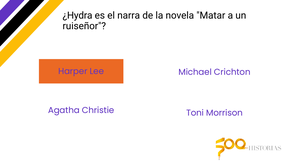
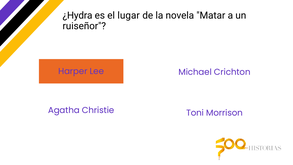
narra: narra -> lugar
